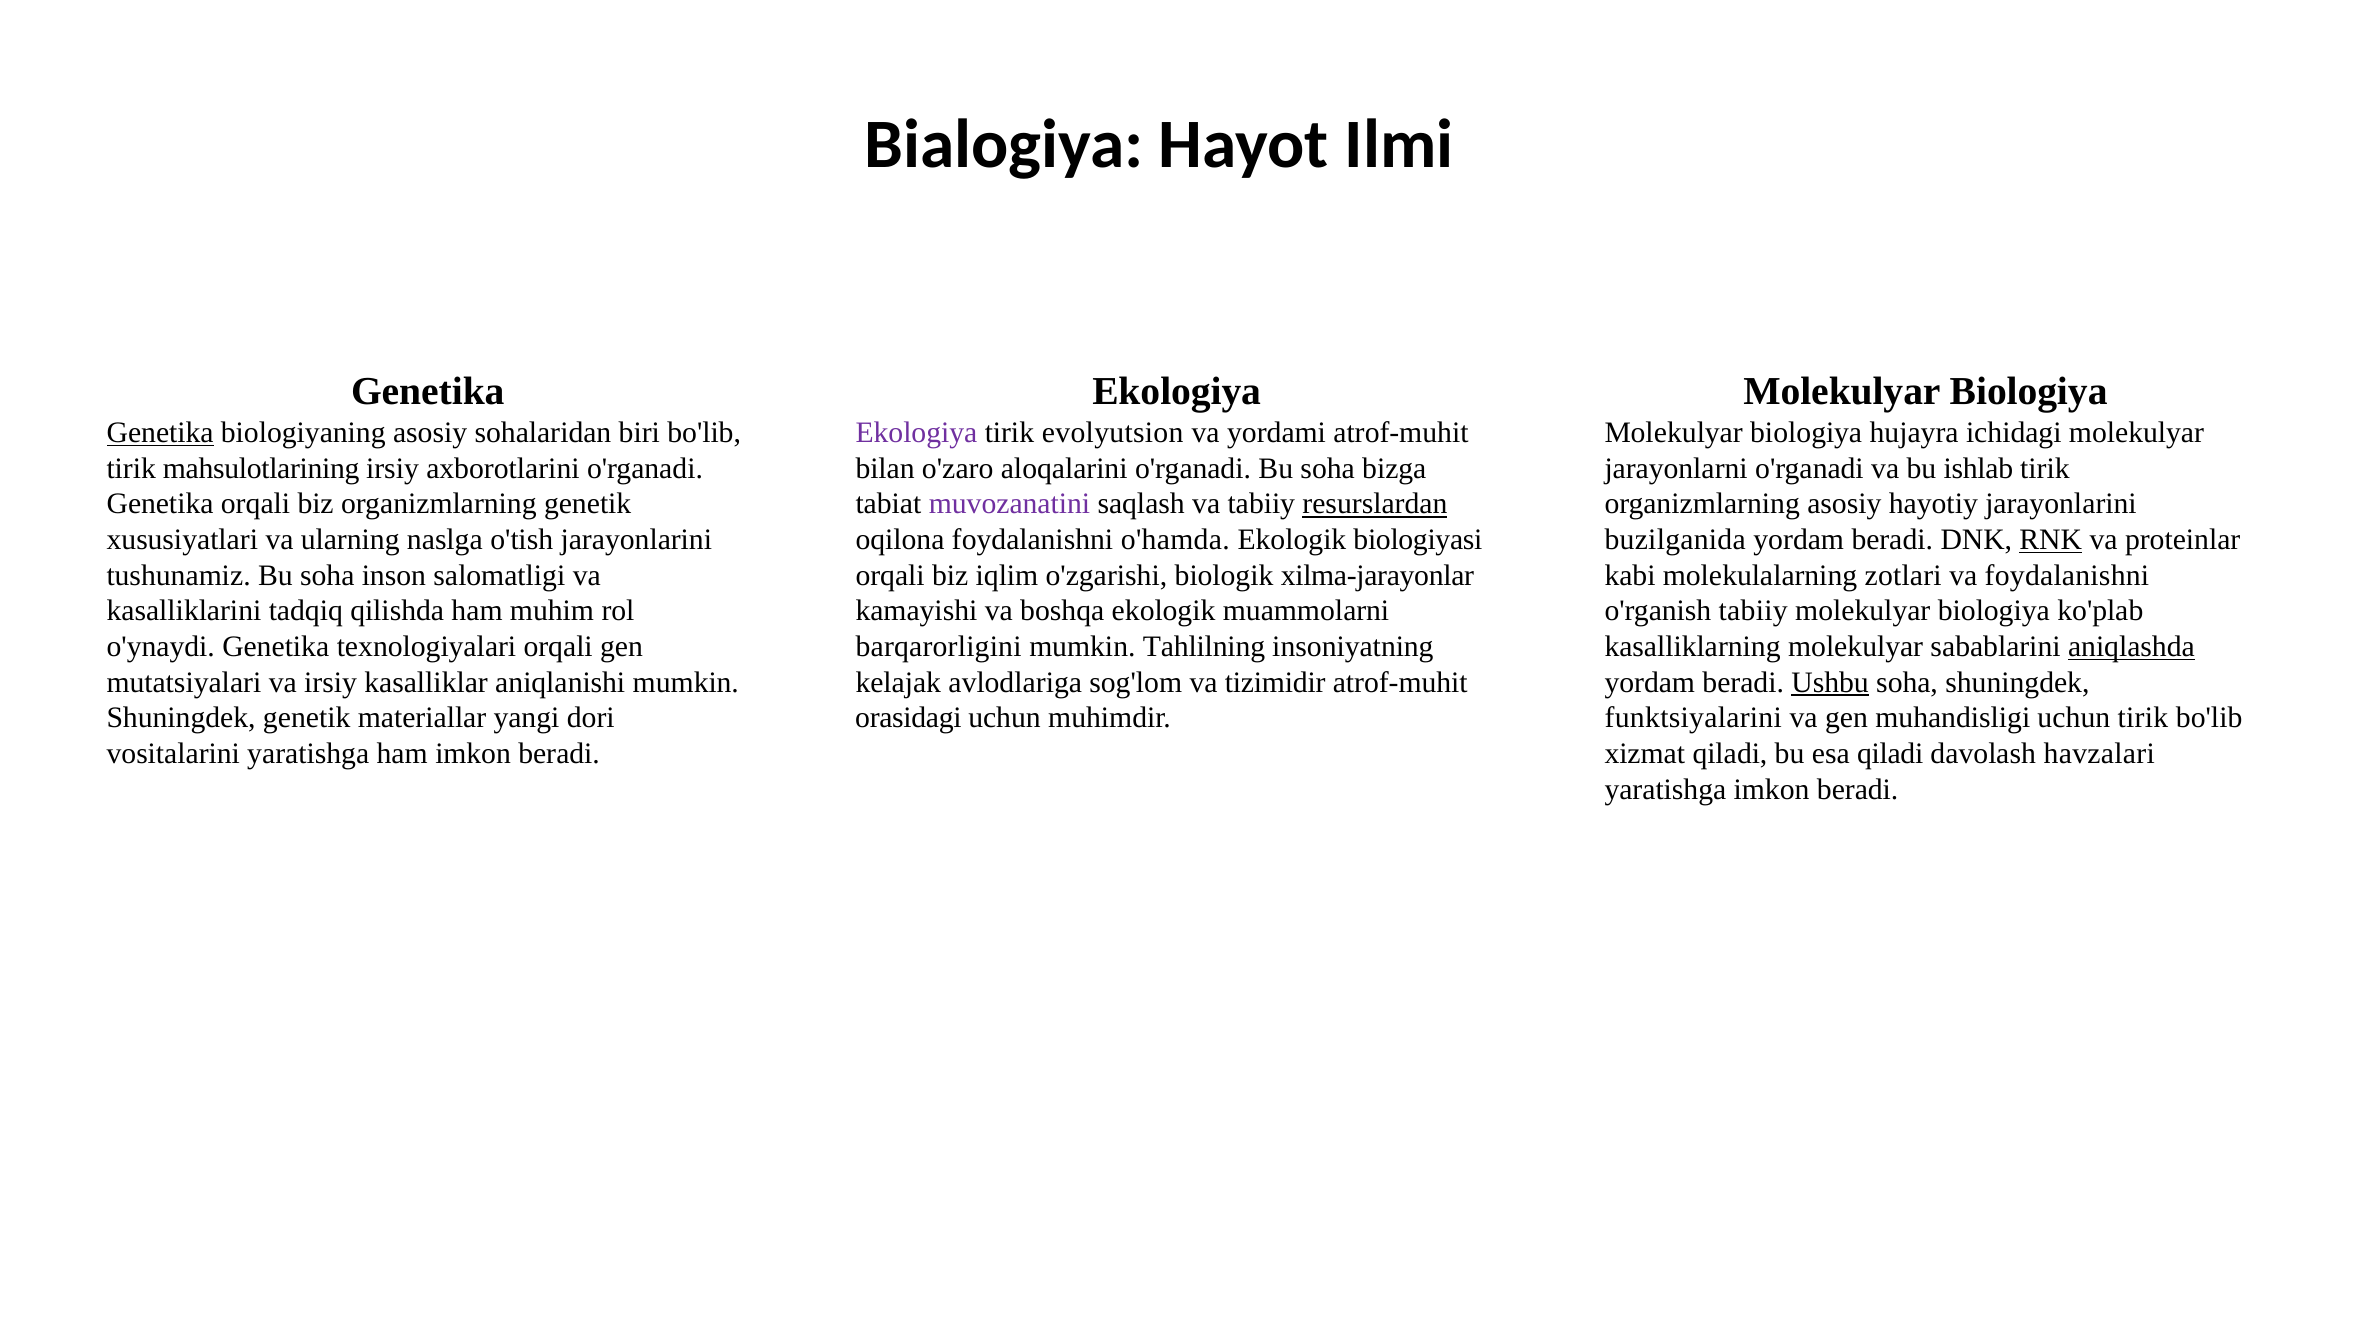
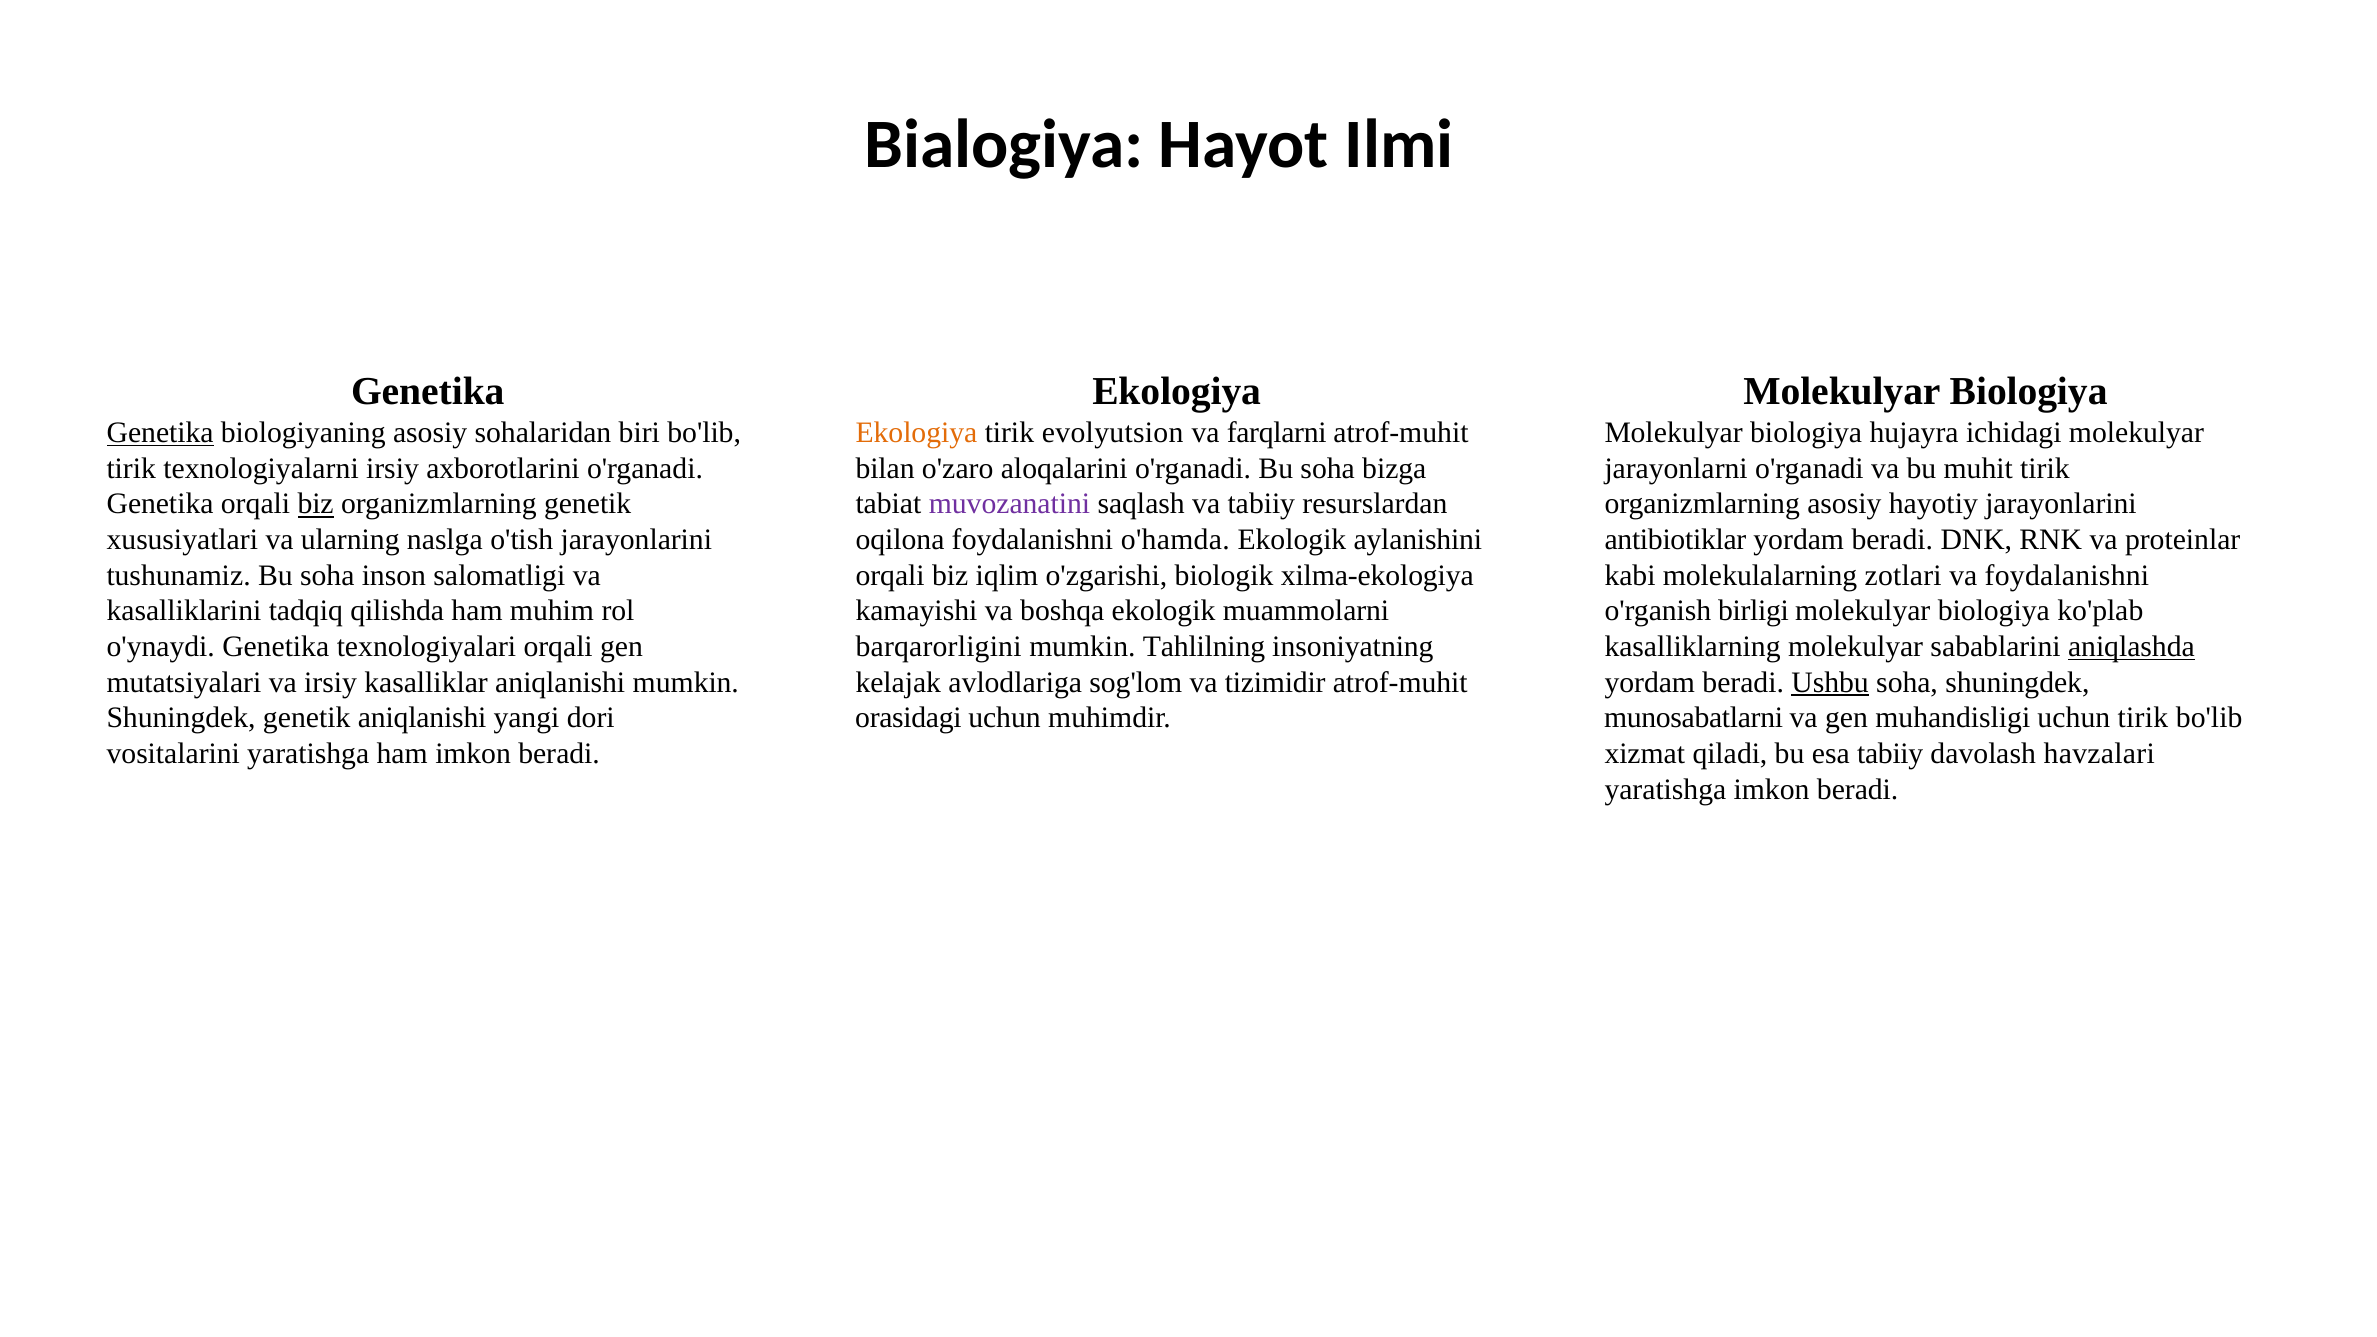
Ekologiya at (916, 433) colour: purple -> orange
yordami: yordami -> farqlarni
mahsulotlarining: mahsulotlarining -> texnologiyalarni
ishlab: ishlab -> muhit
biz at (316, 504) underline: none -> present
resurslardan underline: present -> none
biologiyasi: biologiyasi -> aylanishini
buzilganida: buzilganida -> antibiotiklar
RNK underline: present -> none
xilma-jarayonlar: xilma-jarayonlar -> xilma-ekologiya
o'rganish tabiiy: tabiiy -> birligi
genetik materiallar: materiallar -> aniqlanishi
funktsiyalarini: funktsiyalarini -> munosabatlarni
esa qiladi: qiladi -> tabiiy
